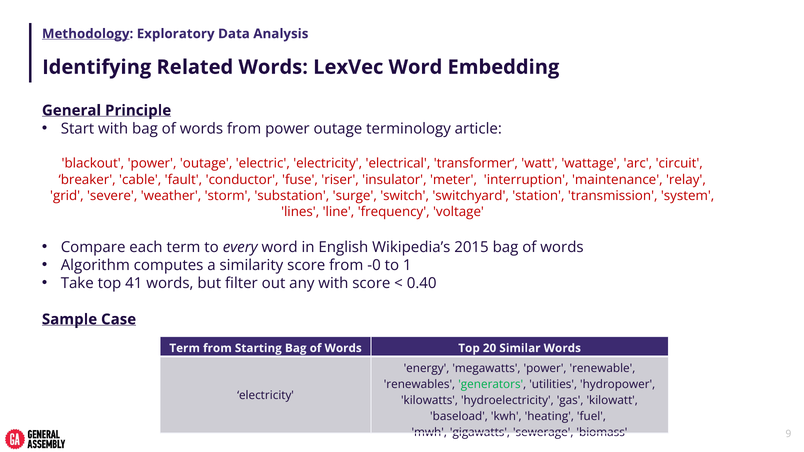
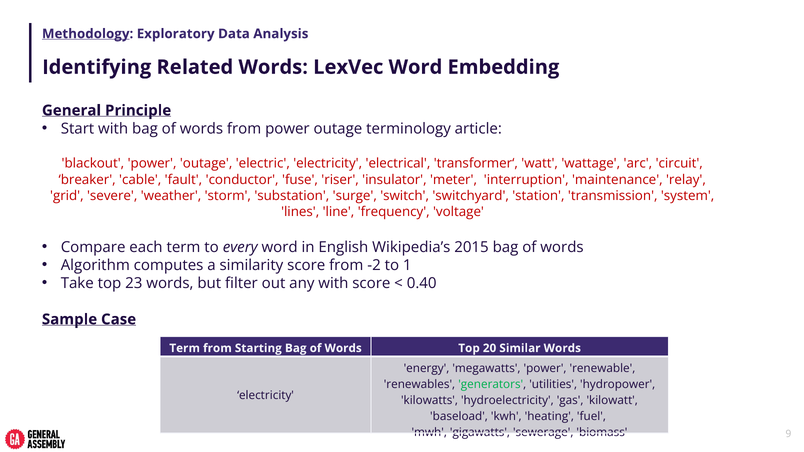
-0: -0 -> -2
41: 41 -> 23
